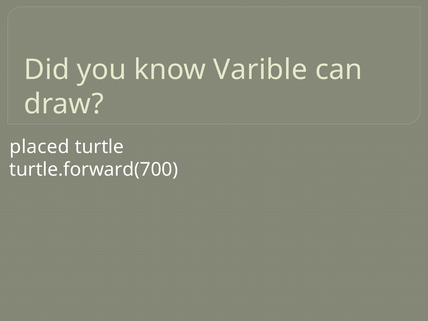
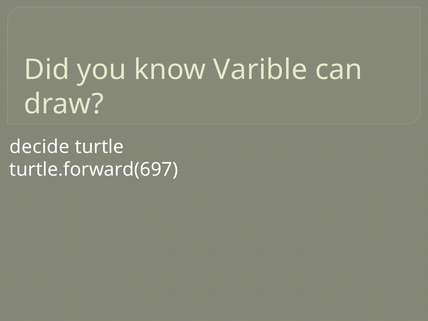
placed: placed -> decide
turtle.forward(700: turtle.forward(700 -> turtle.forward(697
